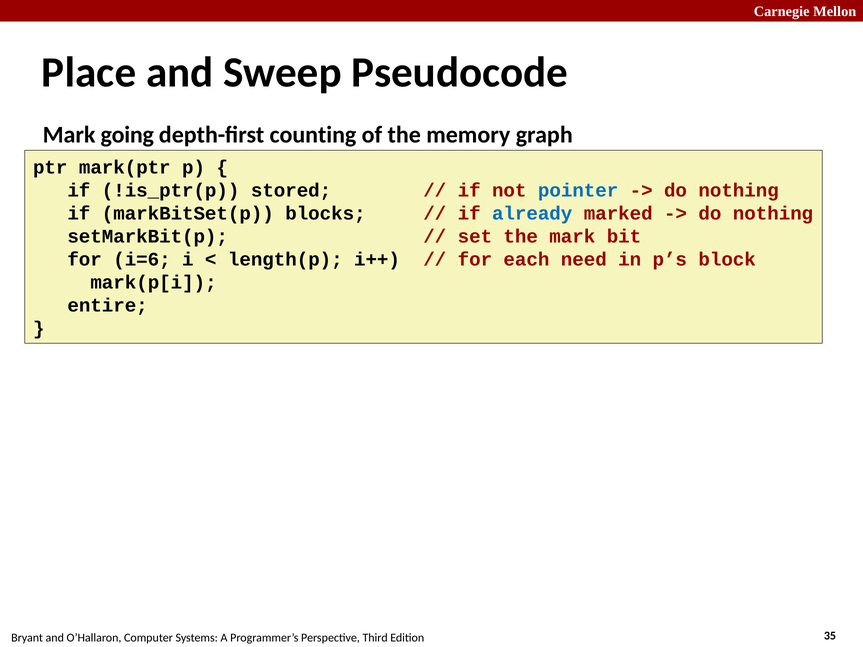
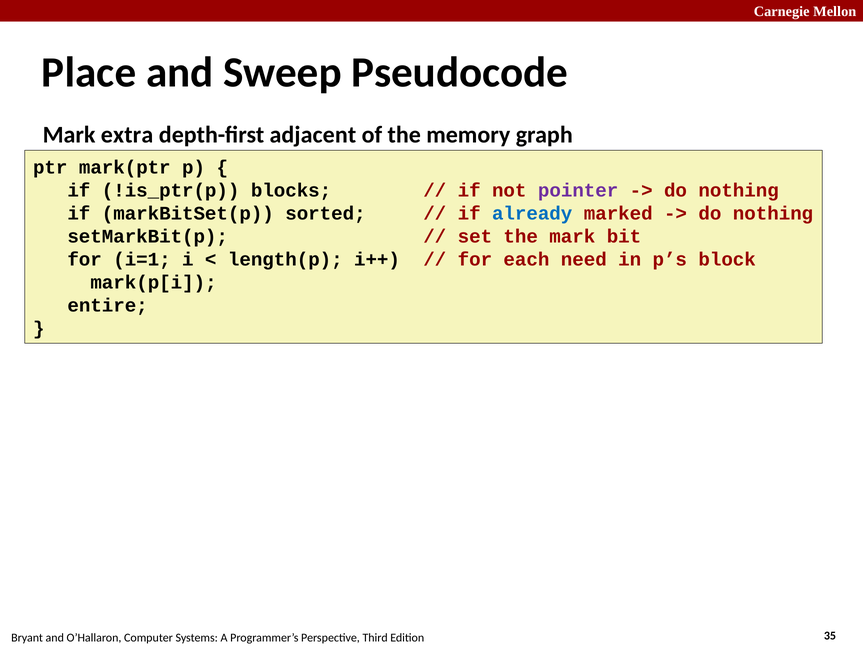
going: going -> extra
counting: counting -> adjacent
stored: stored -> blocks
pointer colour: blue -> purple
blocks: blocks -> sorted
i=6: i=6 -> i=1
